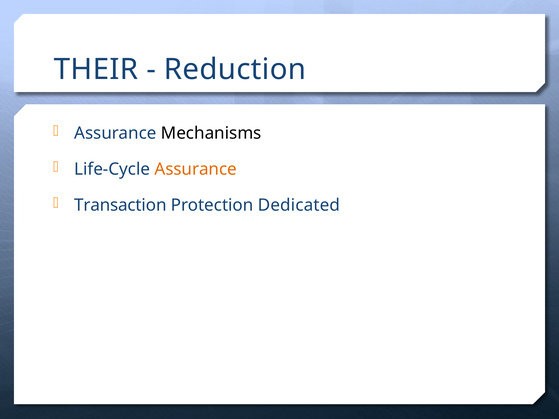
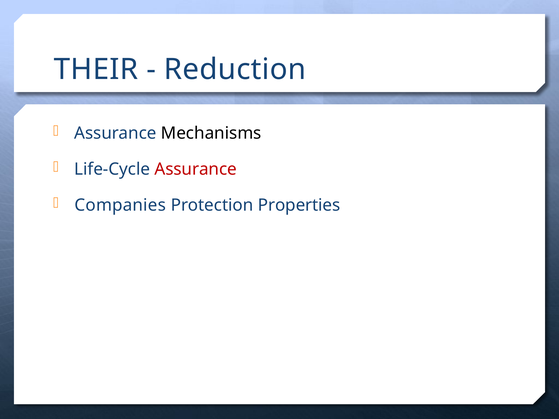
Assurance at (196, 169) colour: orange -> red
Transaction: Transaction -> Companies
Dedicated: Dedicated -> Properties
